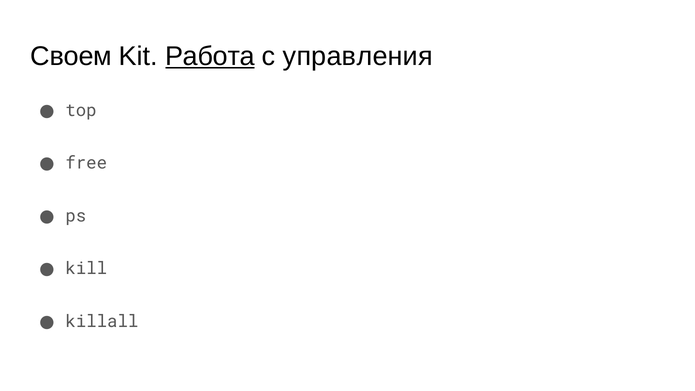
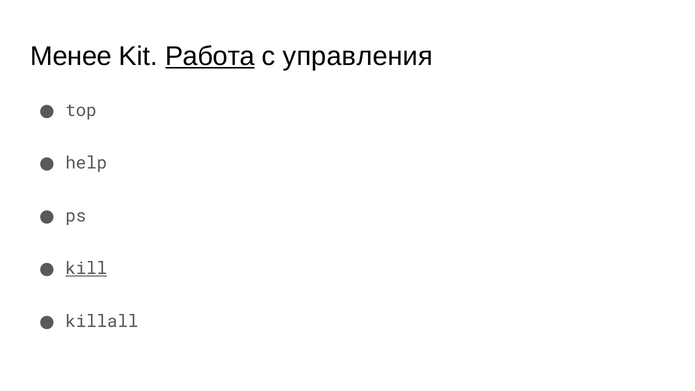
Своем: Своем -> Менее
free: free -> help
kill underline: none -> present
